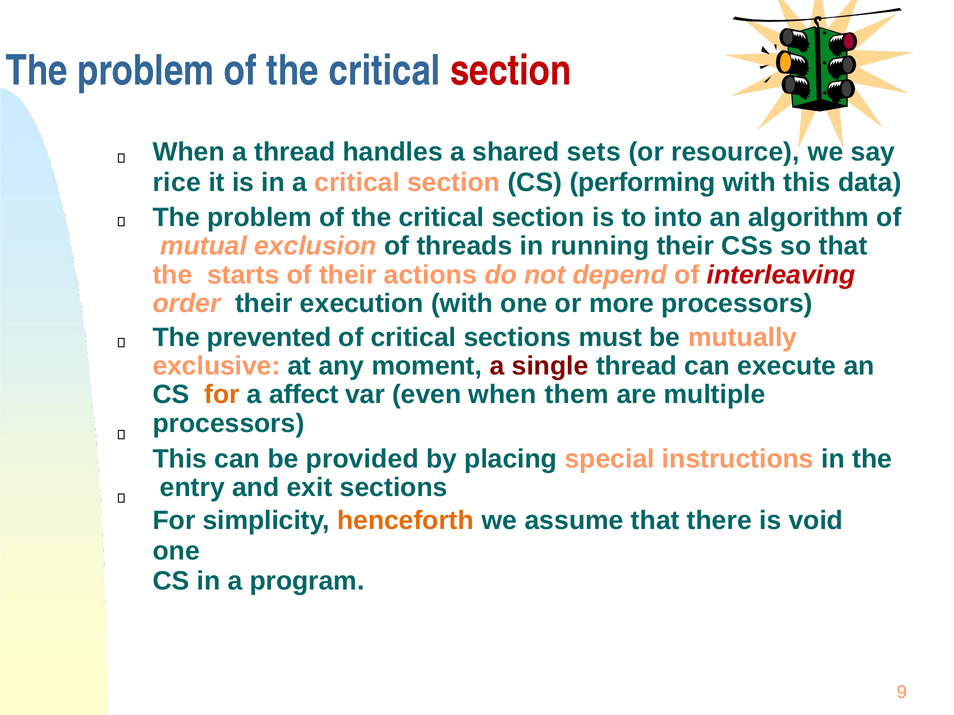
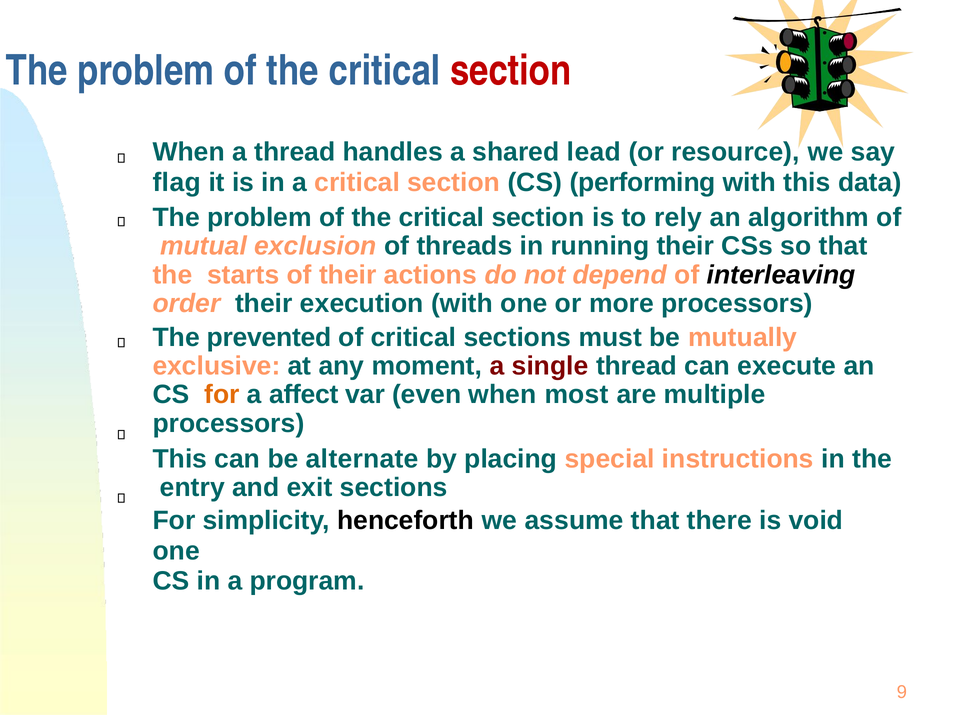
sets: sets -> lead
rice: rice -> flag
into: into -> rely
interleaving colour: red -> black
them: them -> most
provided: provided -> alternate
henceforth colour: orange -> black
